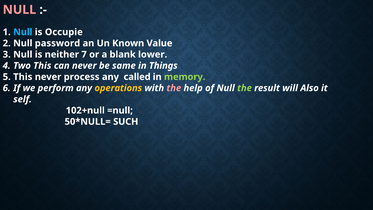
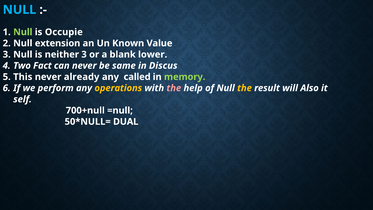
NULL at (19, 10) colour: pink -> light blue
Null at (23, 32) colour: light blue -> light green
password: password -> extension
neither 7: 7 -> 3
Two This: This -> Fact
Things: Things -> Discus
process: process -> already
the at (245, 88) colour: light green -> yellow
102+null: 102+null -> 700+null
SUCH: SUCH -> DUAL
